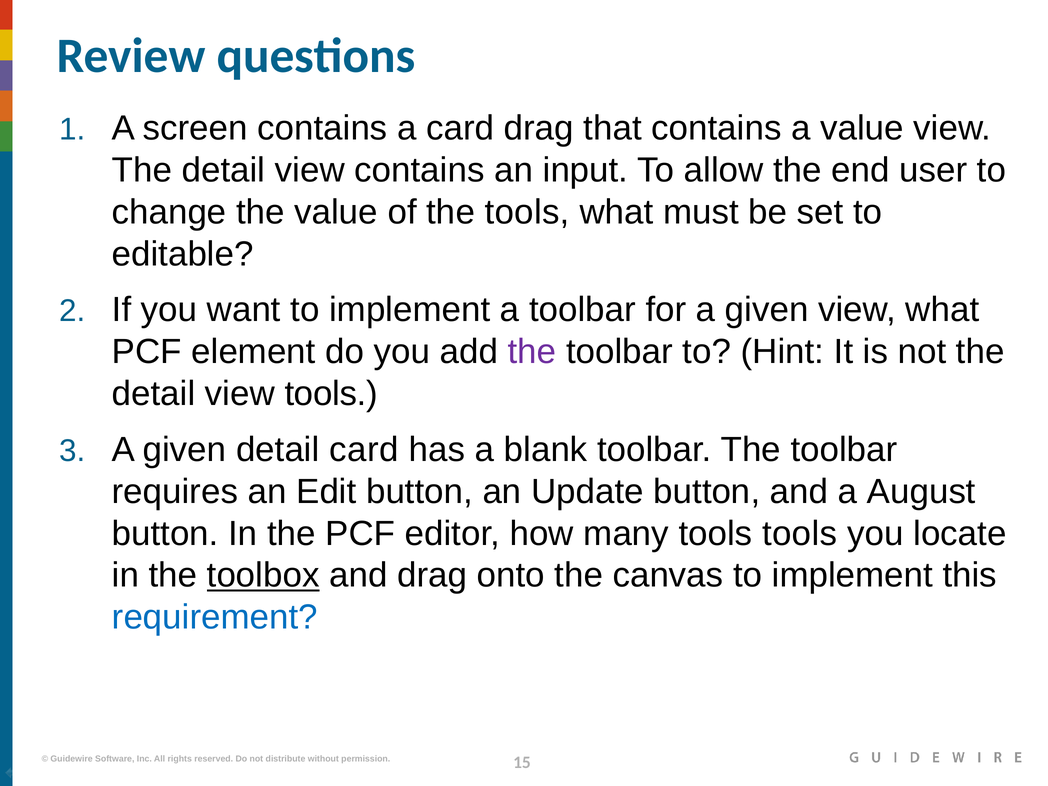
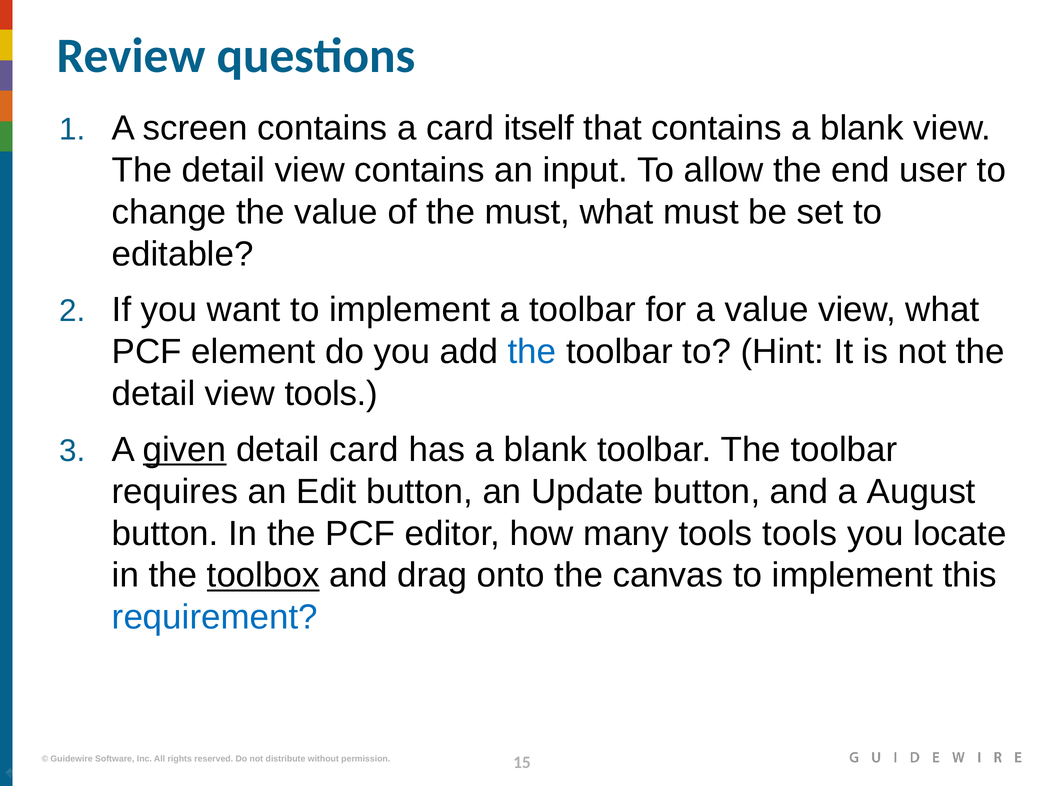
card drag: drag -> itself
contains a value: value -> blank
the tools: tools -> must
for a given: given -> value
the at (532, 352) colour: purple -> blue
given at (185, 450) underline: none -> present
